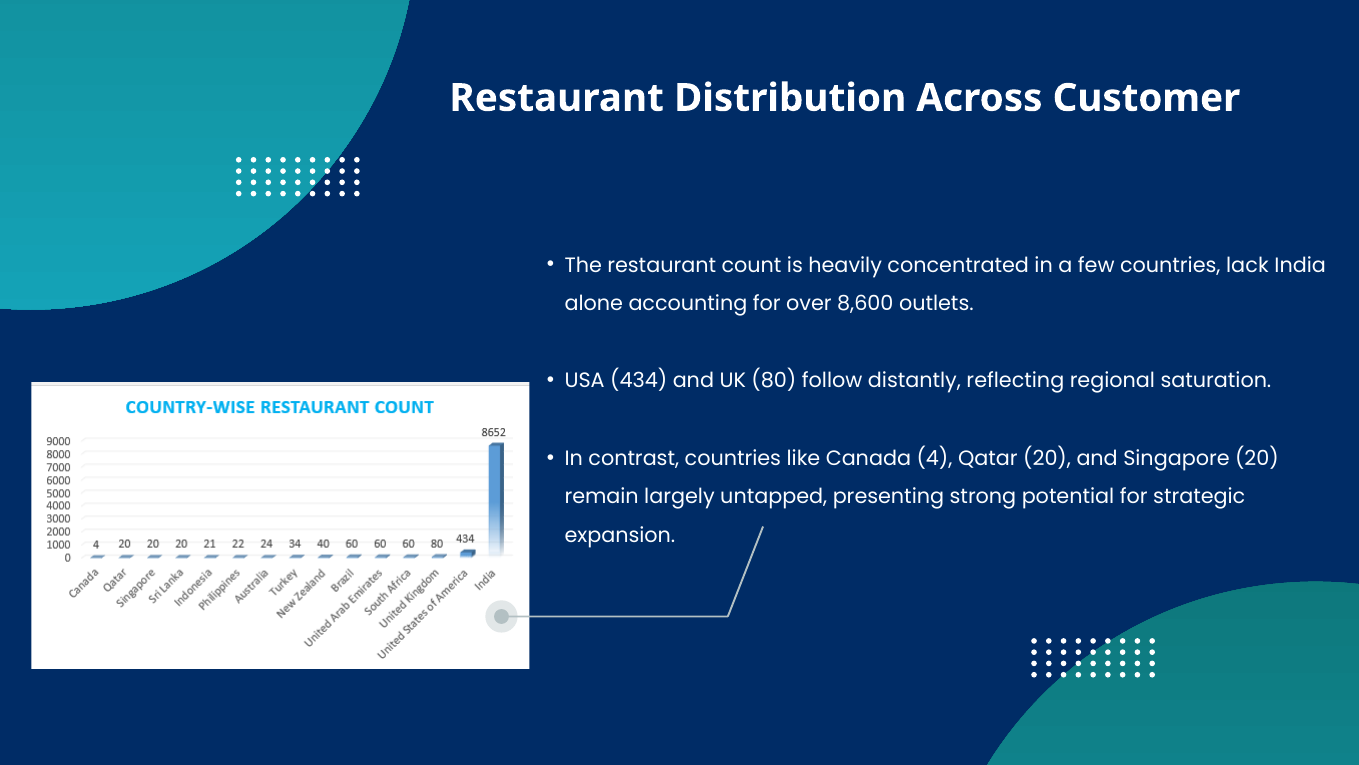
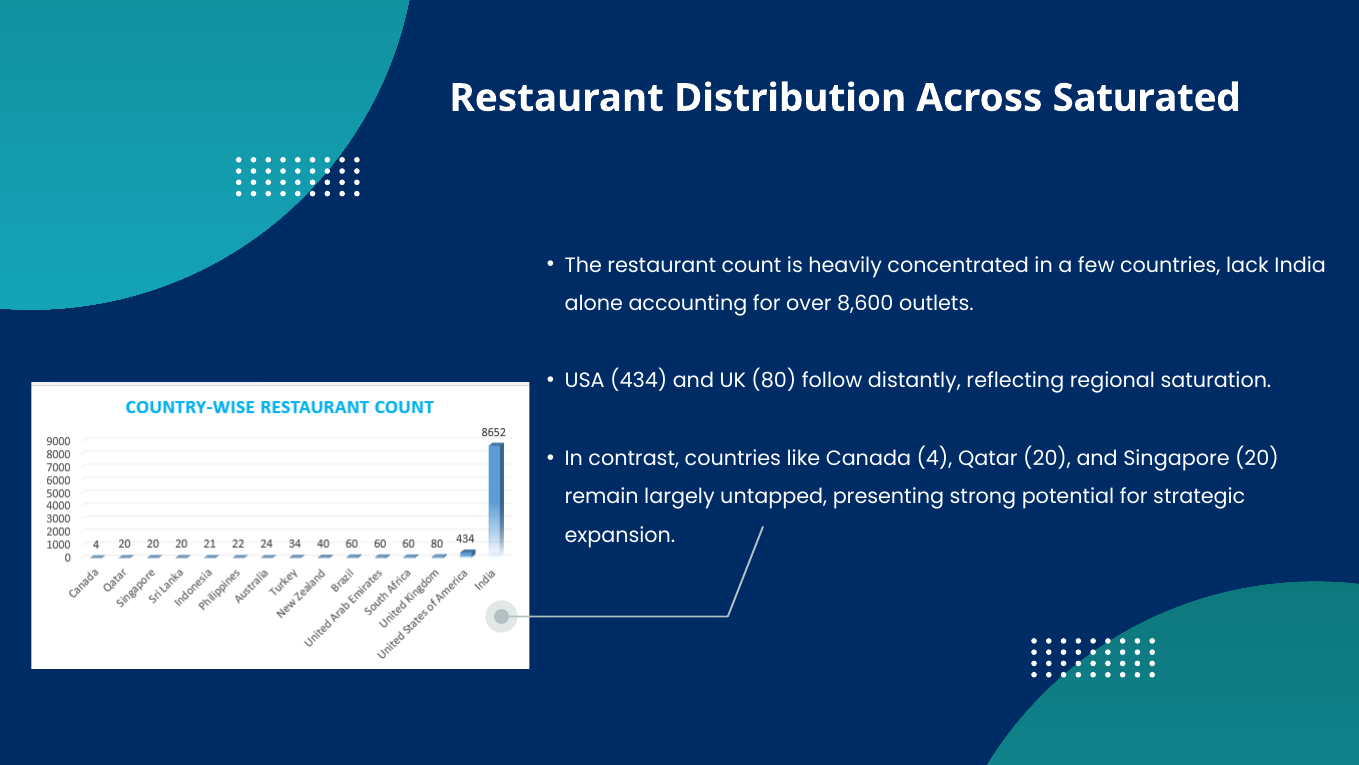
Customer: Customer -> Saturated
